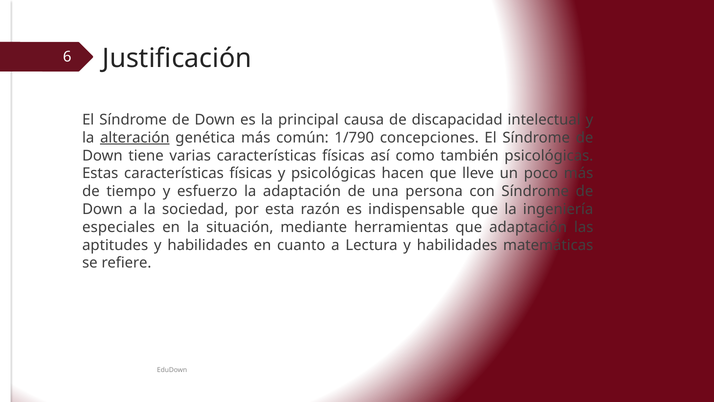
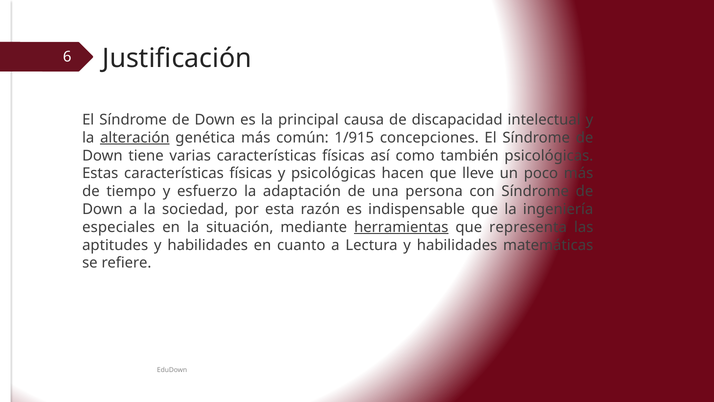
1/790: 1/790 -> 1/915
herramientas underline: none -> present
que adaptación: adaptación -> representa
